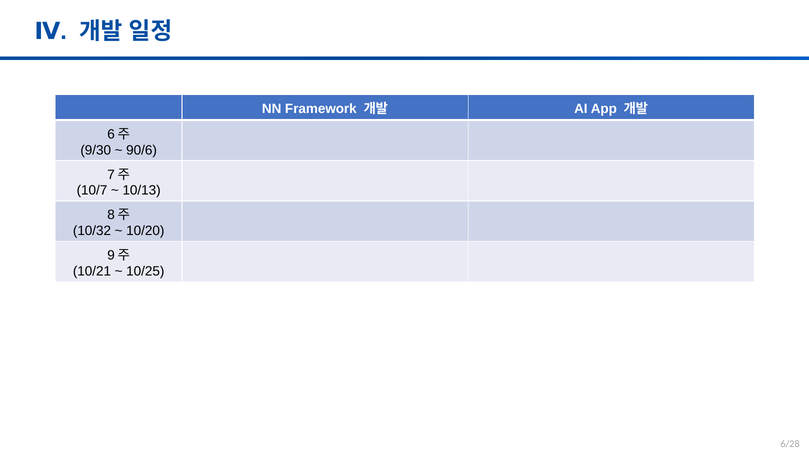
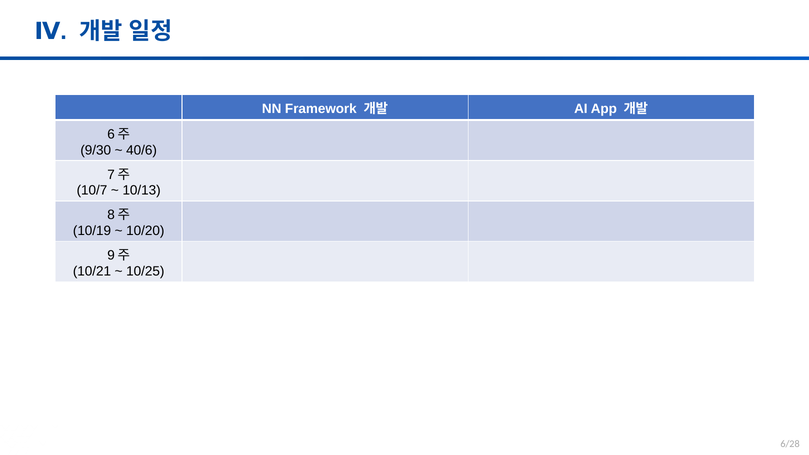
90/6: 90/6 -> 40/6
10/32: 10/32 -> 10/19
